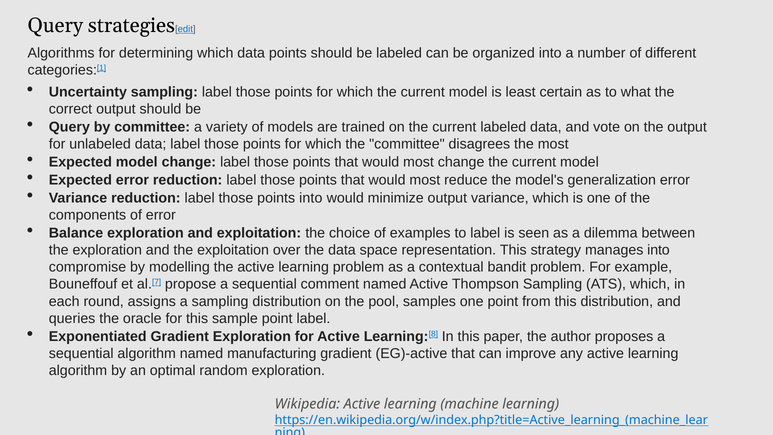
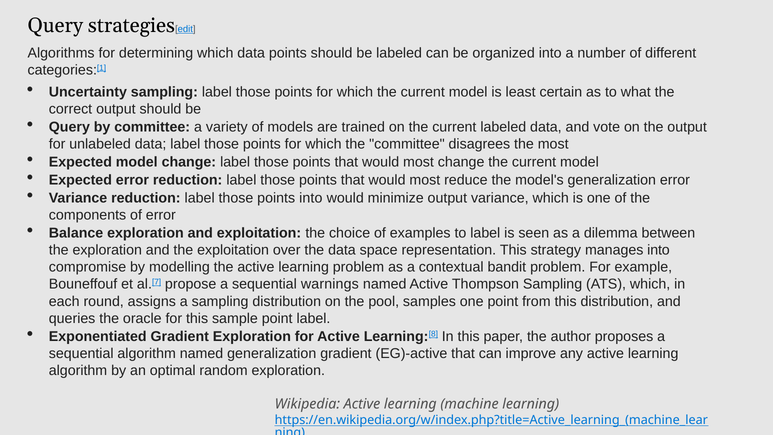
comment: comment -> warnings
named manufacturing: manufacturing -> generalization
